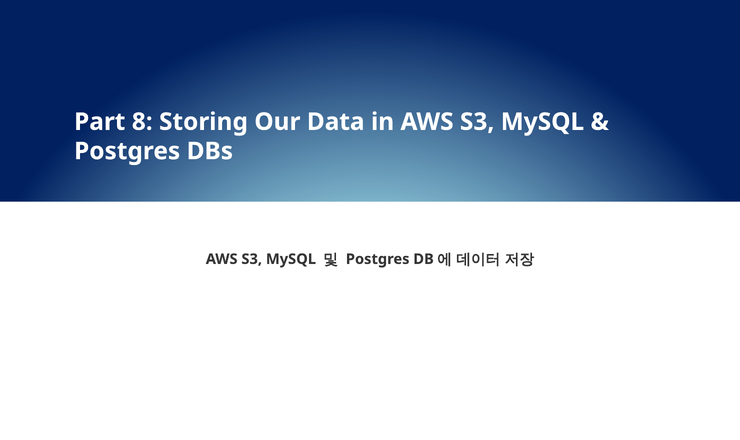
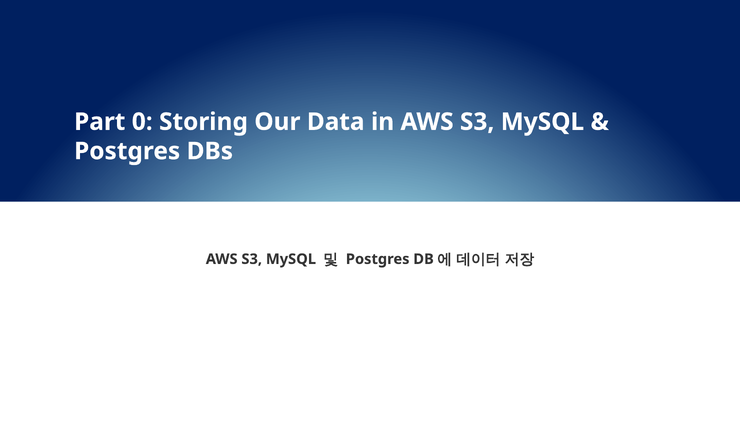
8: 8 -> 0
